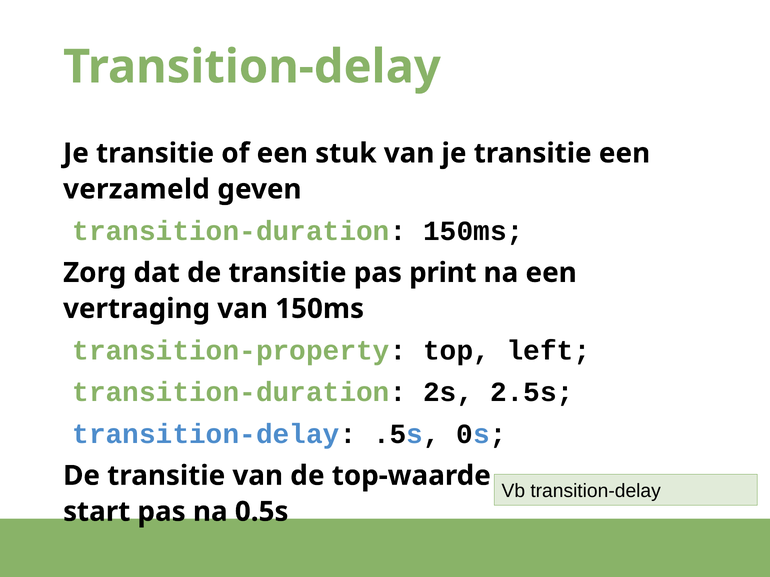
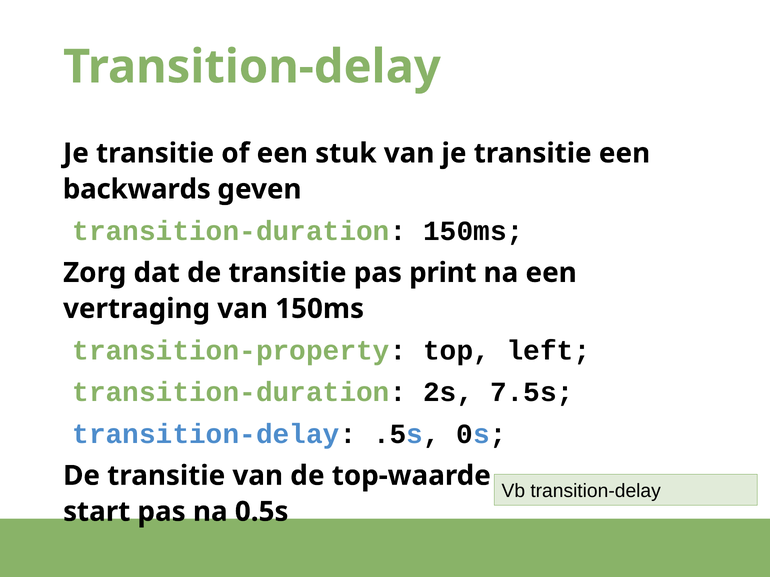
verzameld: verzameld -> backwards
2.5s: 2.5s -> 7.5s
